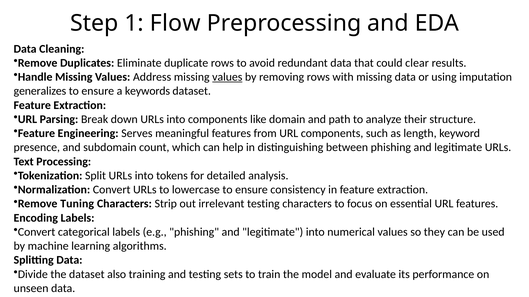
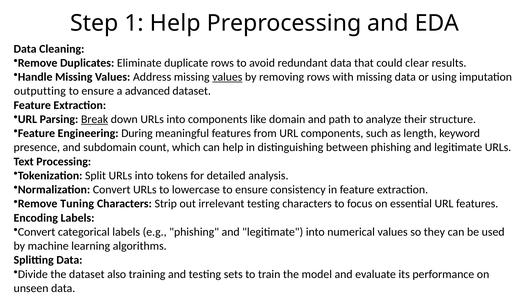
1 Flow: Flow -> Help
generalizes: generalizes -> outputting
keywords: keywords -> advanced
Break underline: none -> present
Serves: Serves -> During
